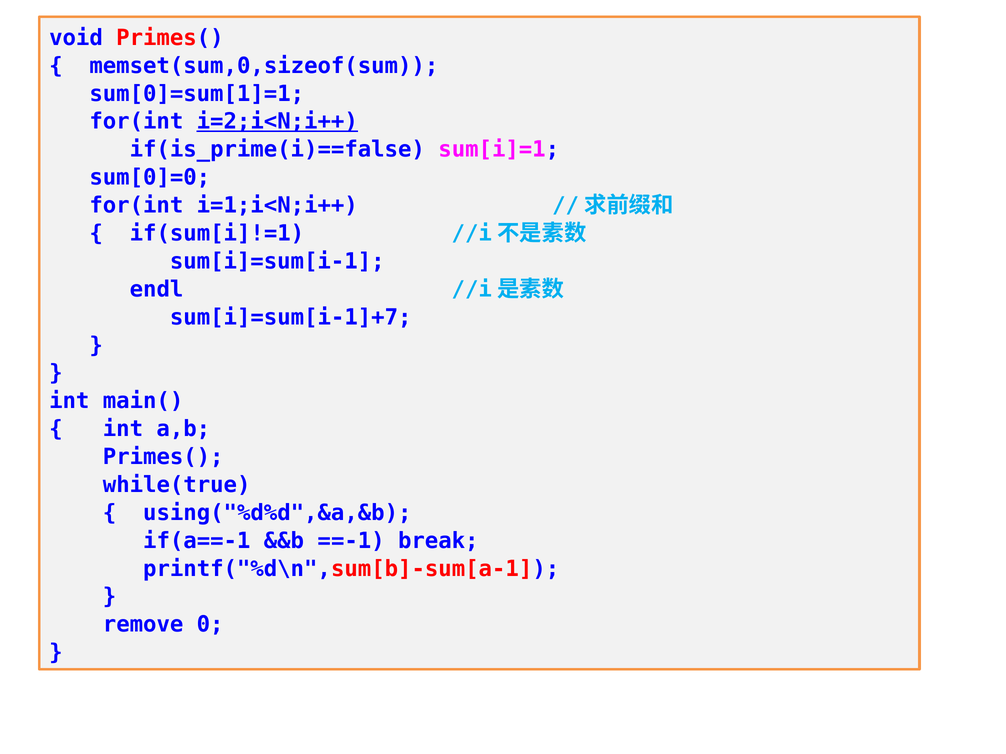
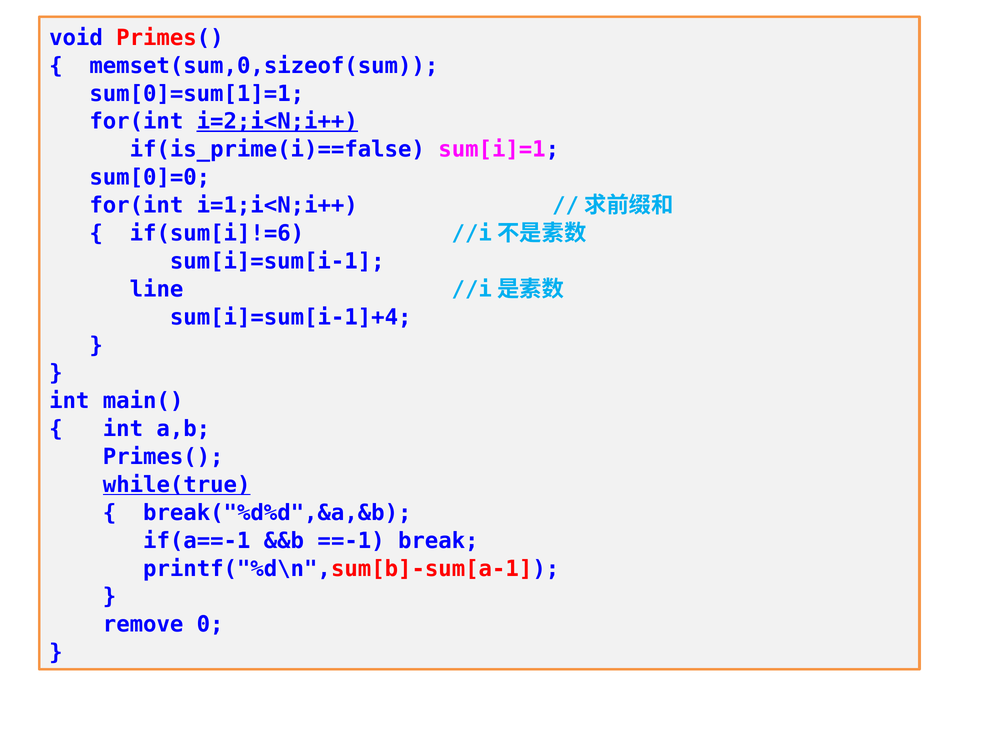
if(sum[i]!=1: if(sum[i]!=1 -> if(sum[i]!=6
endl: endl -> line
sum[i]=sum[i-1]+7: sum[i]=sum[i-1]+7 -> sum[i]=sum[i-1]+4
while(true underline: none -> present
using("%d%d",&a,&b: using("%d%d",&a,&b -> break("%d%d",&a,&b
